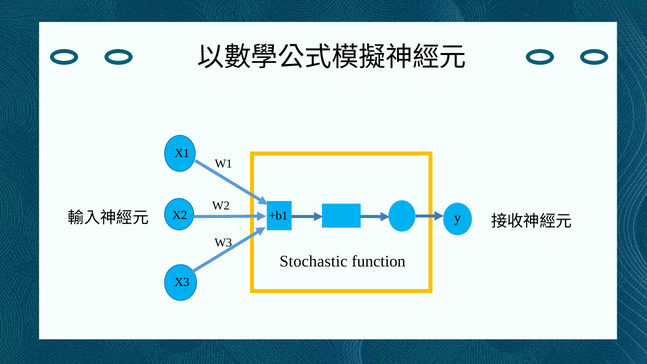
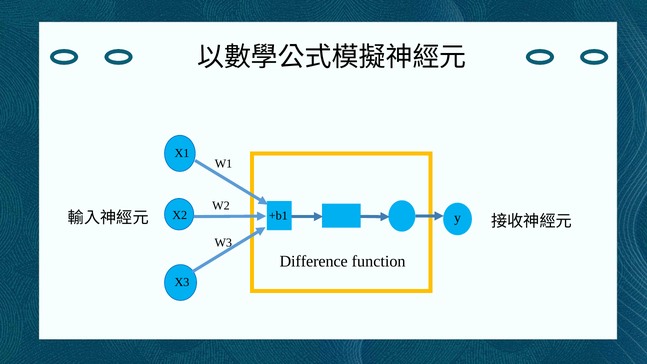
Stochastic: Stochastic -> Difference
